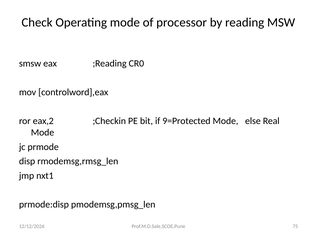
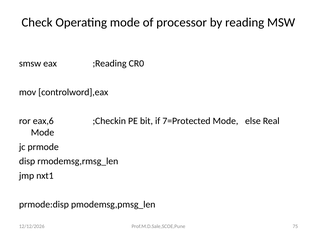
eax,2: eax,2 -> eax,6
9=Protected: 9=Protected -> 7=Protected
